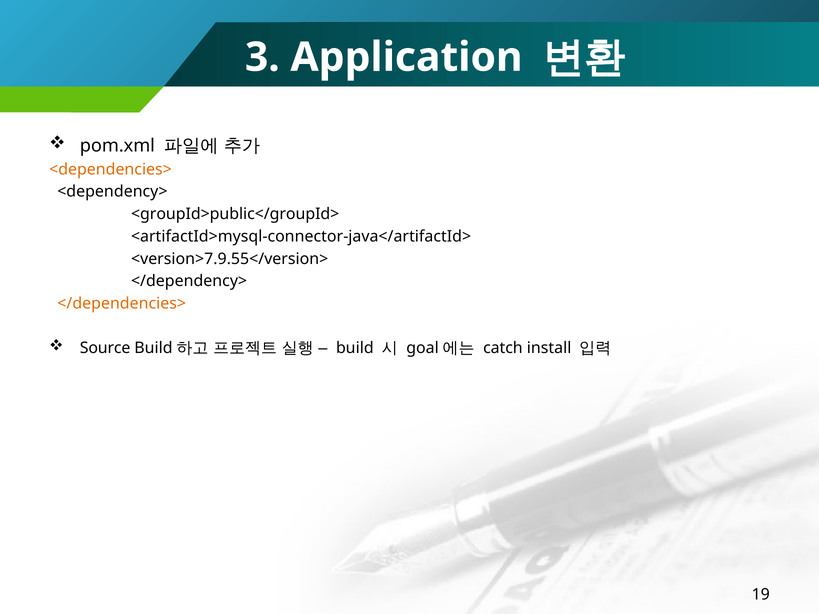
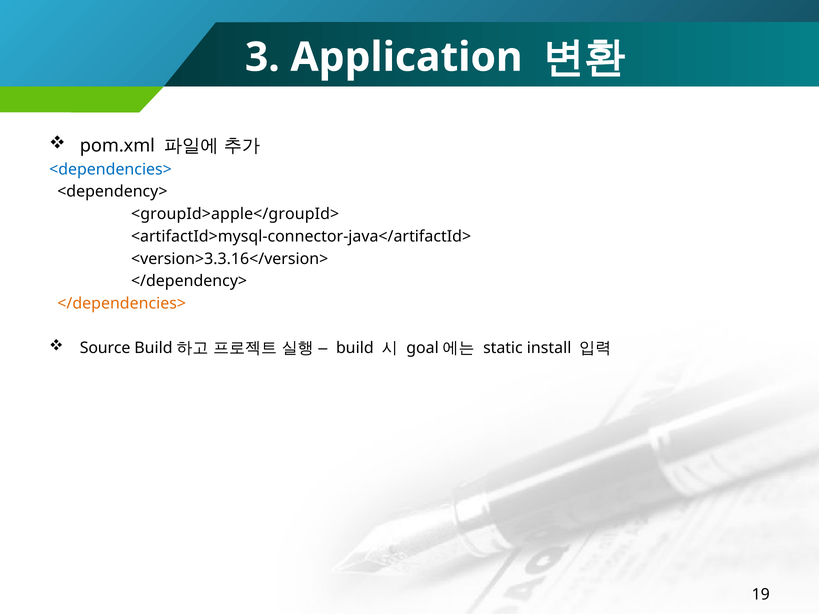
<dependencies> colour: orange -> blue
<groupId>public</groupId>: <groupId>public</groupId> -> <groupId>apple</groupId>
<version>7.9.55</version>: <version>7.9.55</version> -> <version>3.3.16</version>
catch: catch -> static
